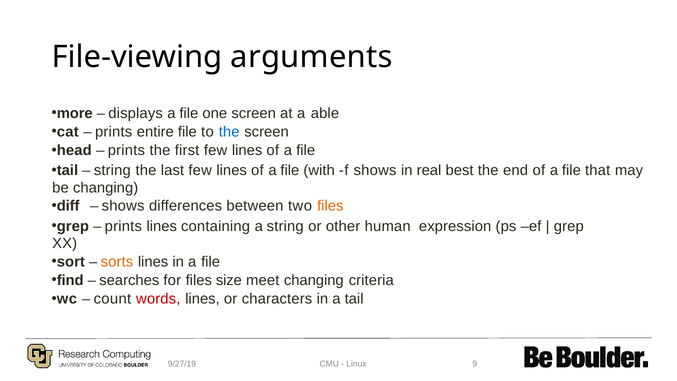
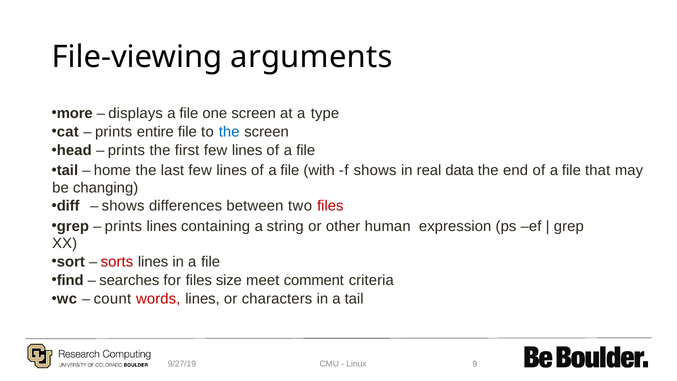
able: able -> type
string at (112, 171): string -> home
best: best -> data
files at (330, 206) colour: orange -> red
sorts colour: orange -> red
meet changing: changing -> comment
